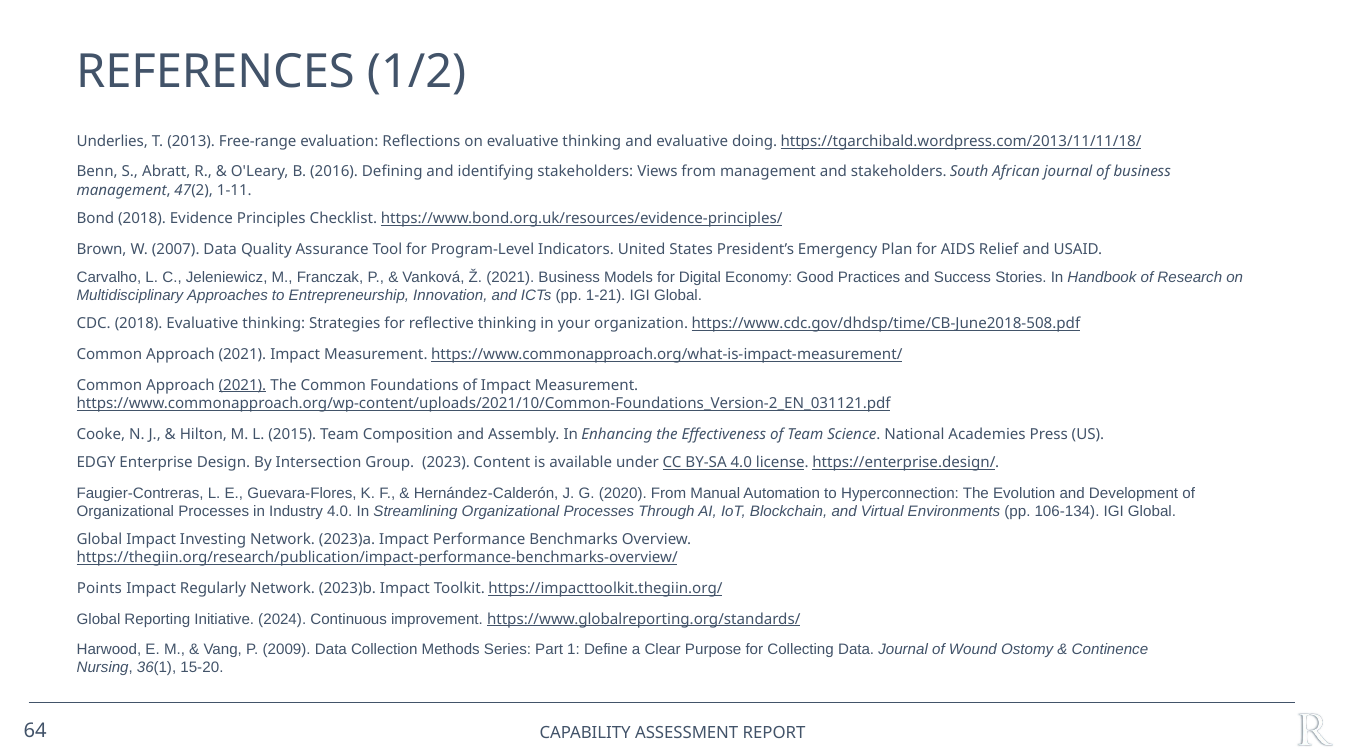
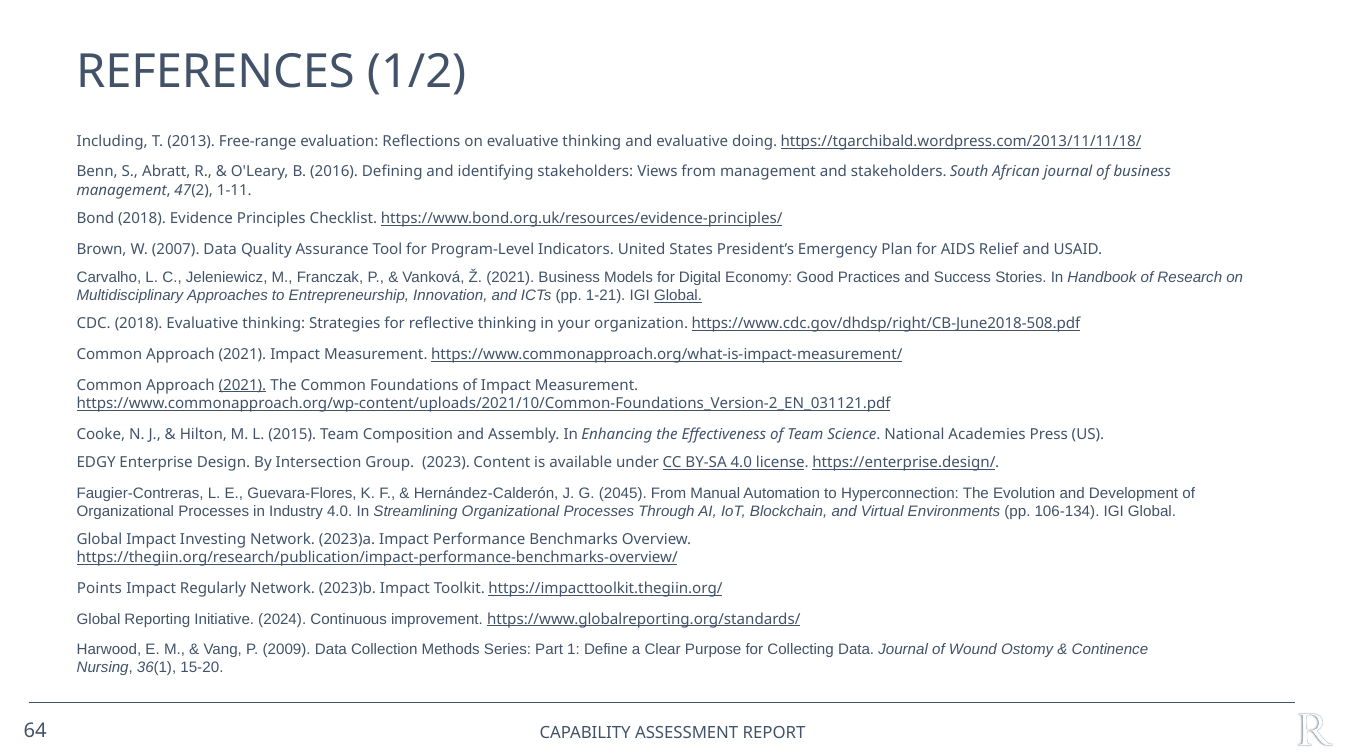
Underlies: Underlies -> Including
Global at (678, 296) underline: none -> present
https://www.cdc.gov/dhdsp/time/CB-June2018-508.pdf: https://www.cdc.gov/dhdsp/time/CB-June2018-508.pdf -> https://www.cdc.gov/dhdsp/right/CB-June2018-508.pdf
2020: 2020 -> 2045
